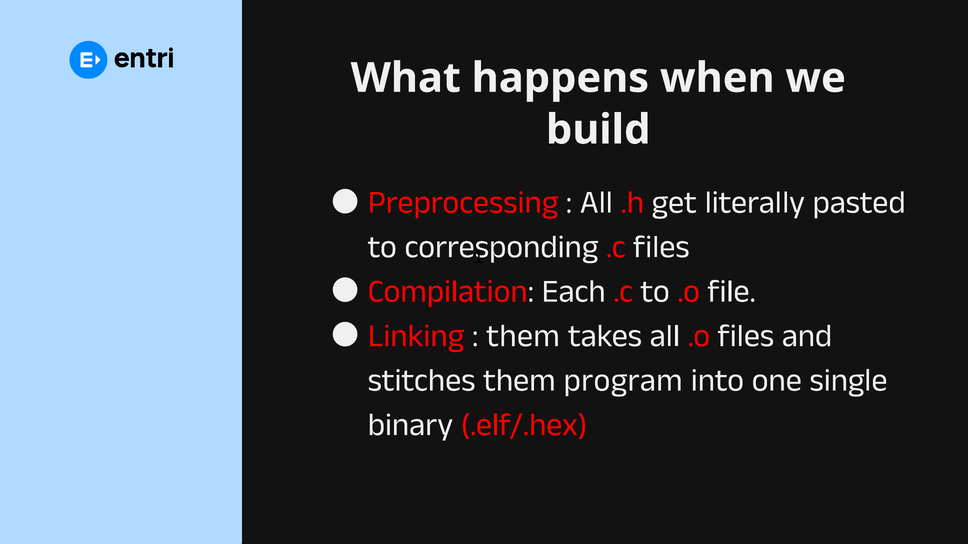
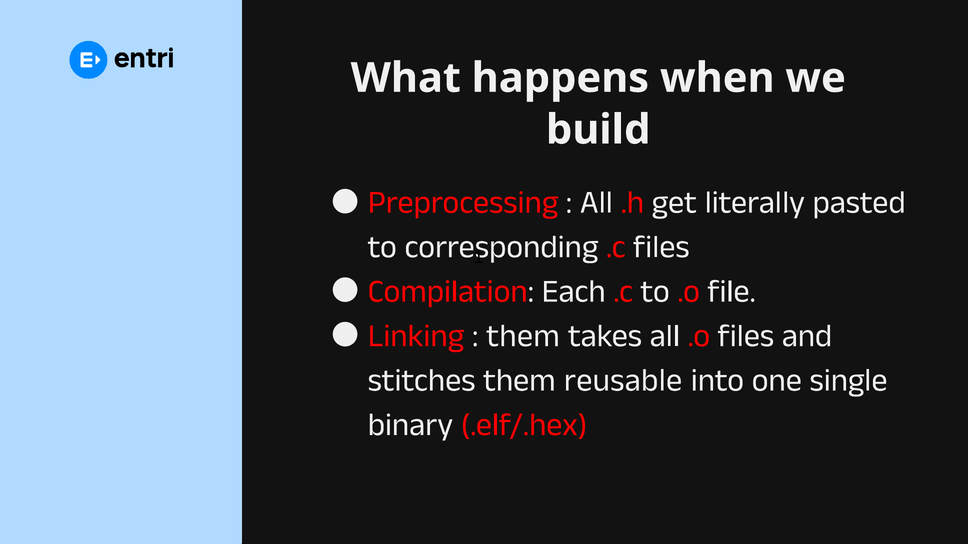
program: program -> reusable
